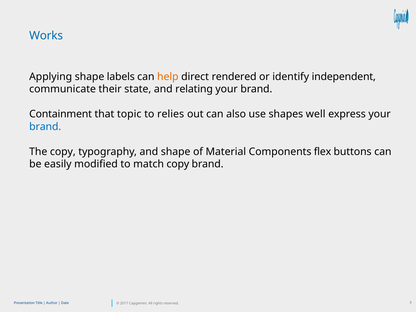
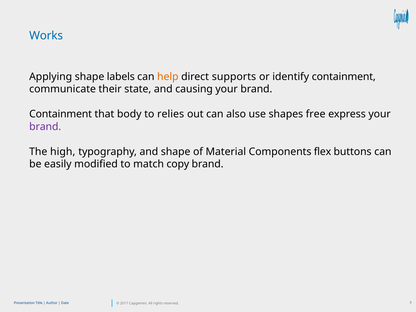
rendered: rendered -> supports
identify independent: independent -> containment
relating: relating -> causing
topic: topic -> body
well: well -> free
brand at (45, 127) colour: blue -> purple
The copy: copy -> high
